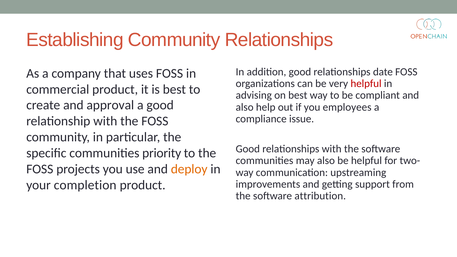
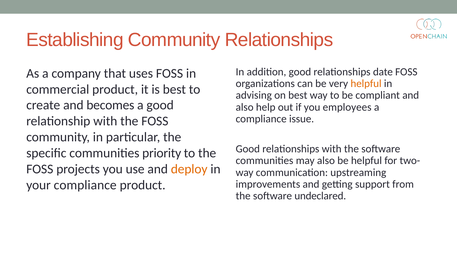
helpful at (366, 84) colour: red -> orange
approval: approval -> becomes
your completion: completion -> compliance
attribution: attribution -> undeclared
